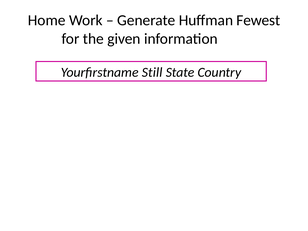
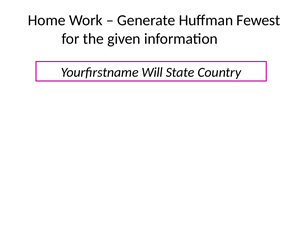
Still: Still -> Will
